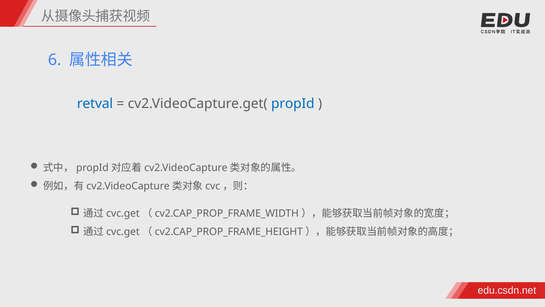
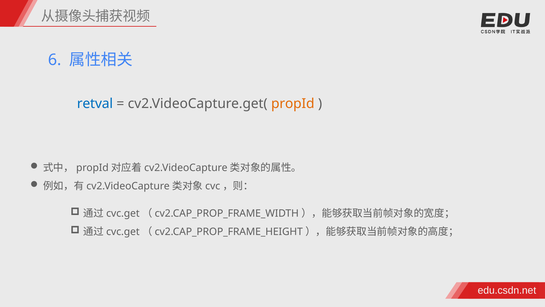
propId colour: blue -> orange
